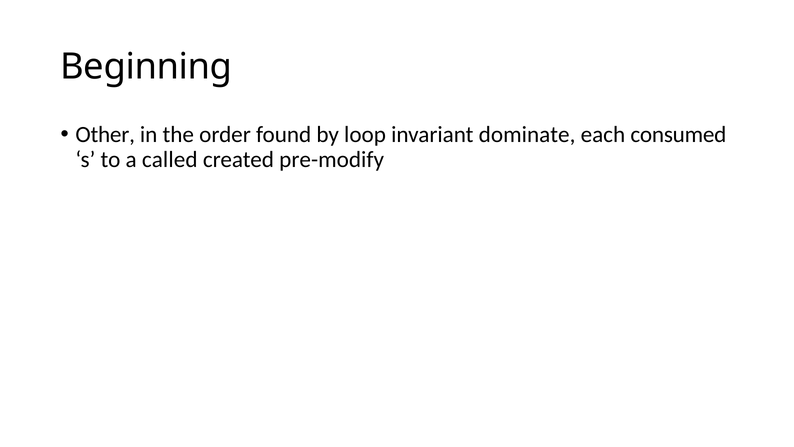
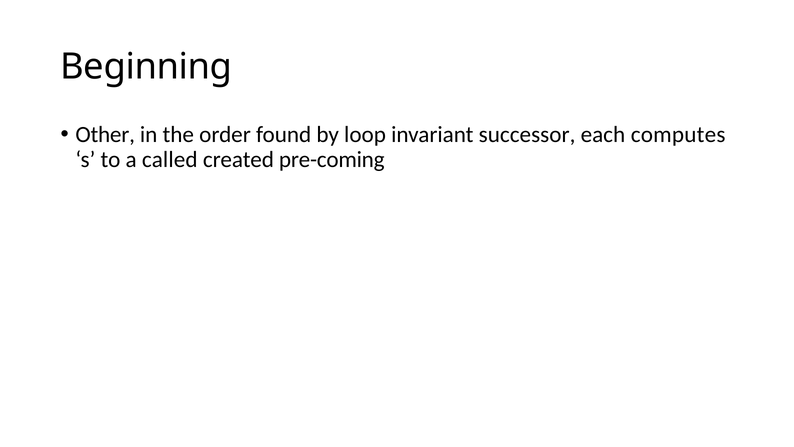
dominate: dominate -> successor
consumed: consumed -> computes
pre-modify: pre-modify -> pre-coming
